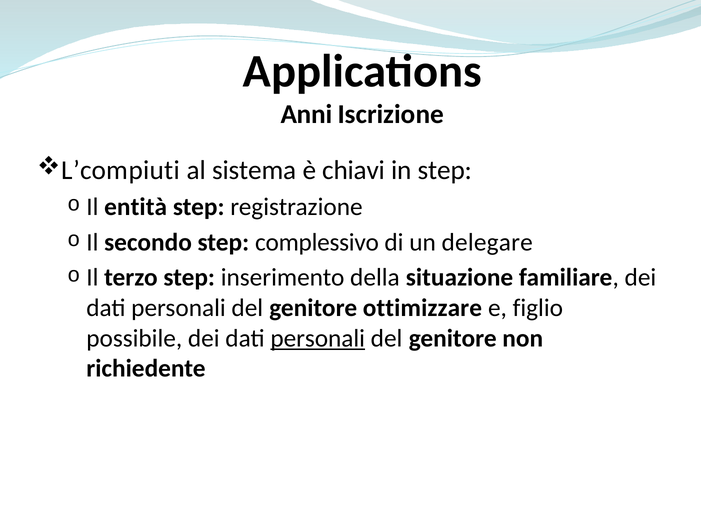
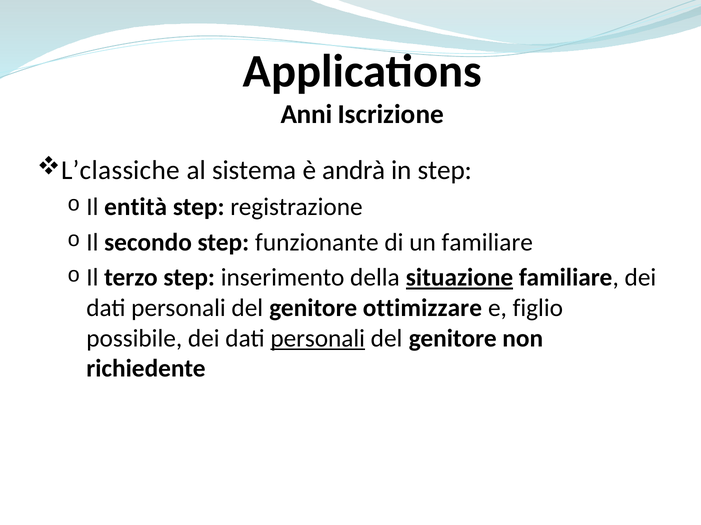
L’compiuti: L’compiuti -> L’classiche
chiavi: chiavi -> andrà
complessivo: complessivo -> funzionante
un delegare: delegare -> familiare
situazione underline: none -> present
